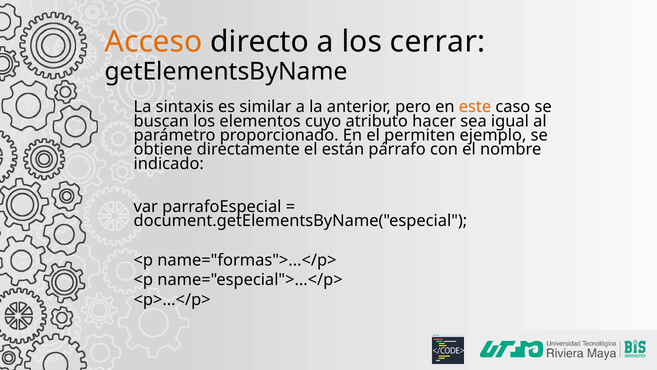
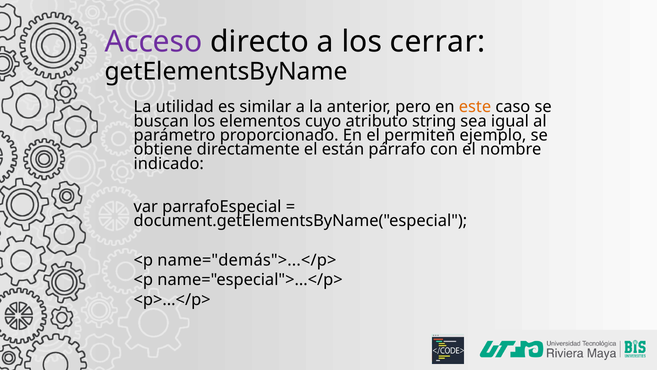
Acceso colour: orange -> purple
sintaxis: sintaxis -> utilidad
hacer: hacer -> string
name="formas">...</p>: name="formas">...</p> -> name="demás">...</p>
